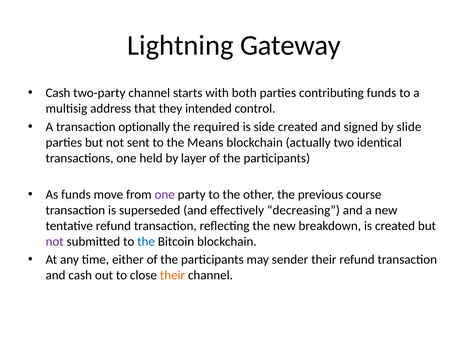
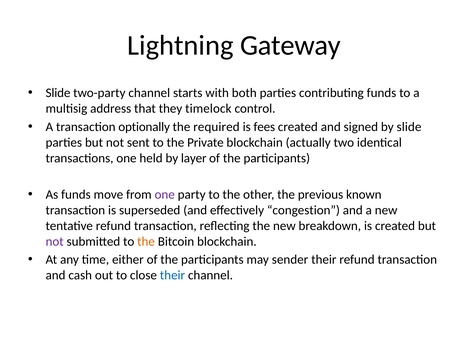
Cash at (58, 93): Cash -> Slide
intended: intended -> timelock
side: side -> fees
Means: Means -> Private
course: course -> known
decreasing: decreasing -> congestion
the at (146, 241) colour: blue -> orange
their at (172, 275) colour: orange -> blue
